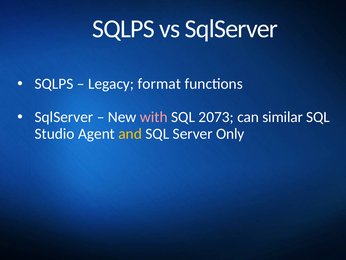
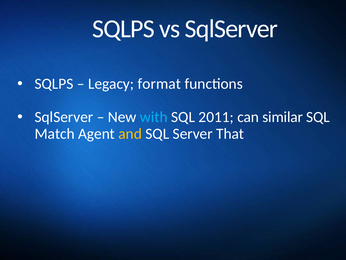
with colour: pink -> light blue
2073: 2073 -> 2011
Studio: Studio -> Match
Only: Only -> That
